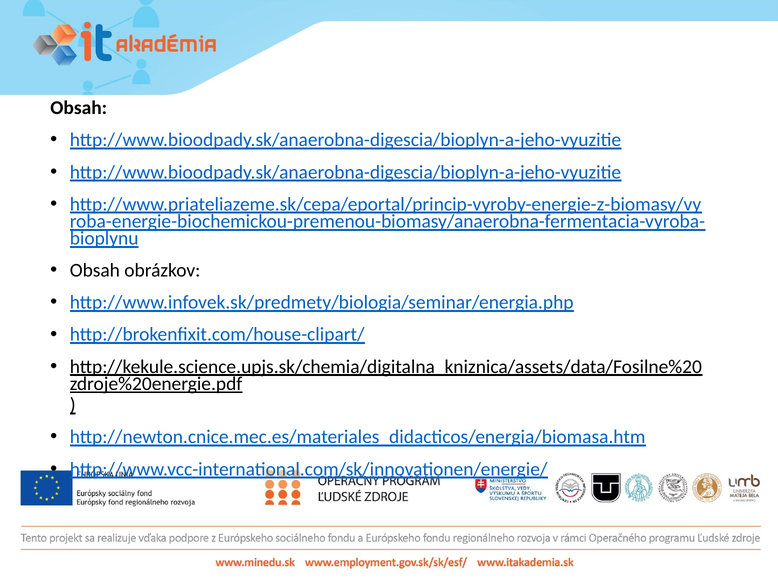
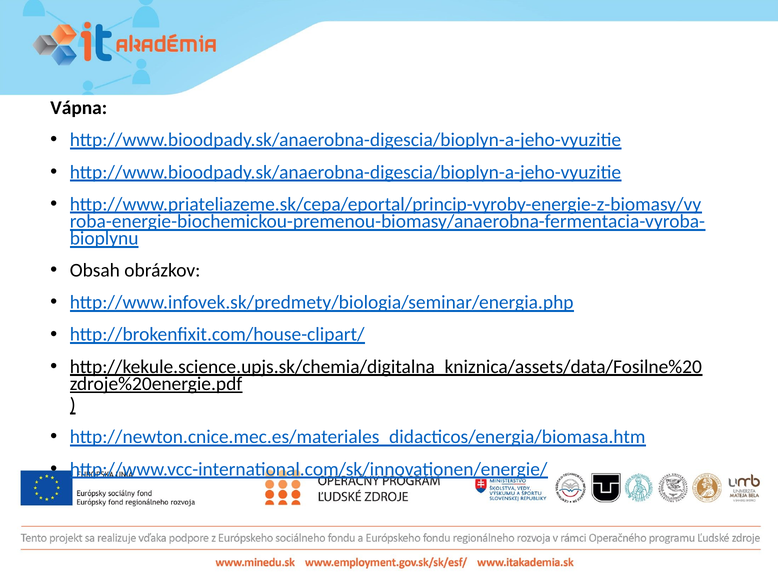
Obsah at (79, 108): Obsah -> Vápna
